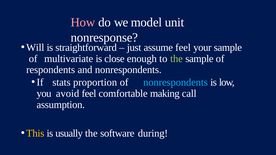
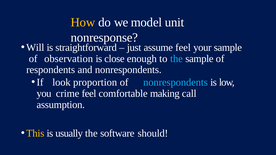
How colour: pink -> yellow
multivariate: multivariate -> observation
the at (177, 59) colour: light green -> light blue
stats: stats -> look
avoid: avoid -> crime
during: during -> should
